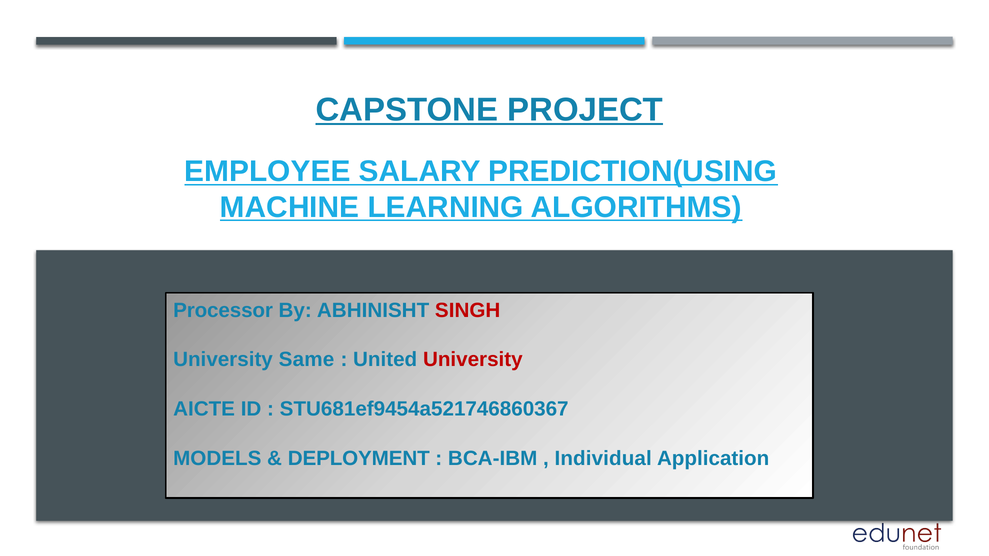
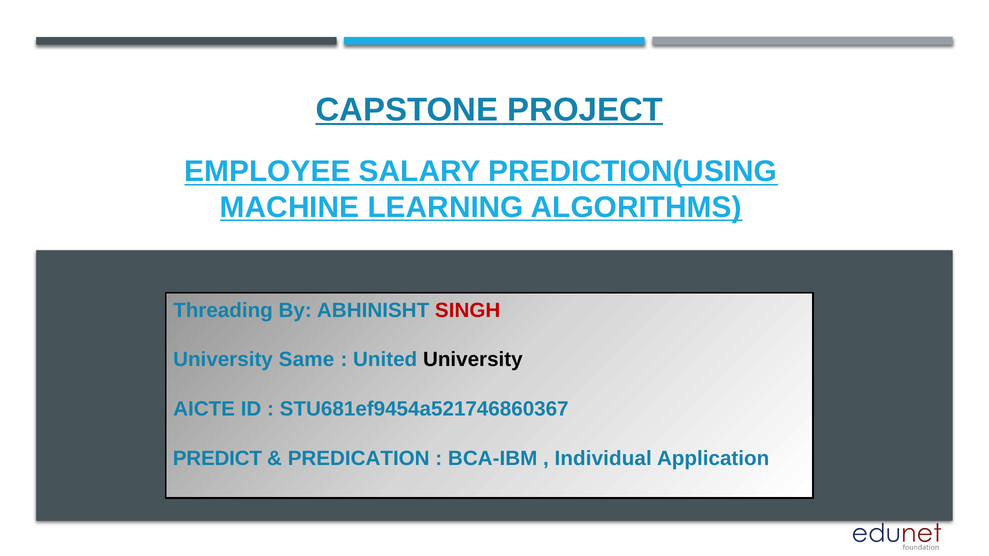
Processor: Processor -> Threading
University at (473, 360) colour: red -> black
MODELS: MODELS -> PREDICT
DEPLOYMENT: DEPLOYMENT -> PREDICATION
